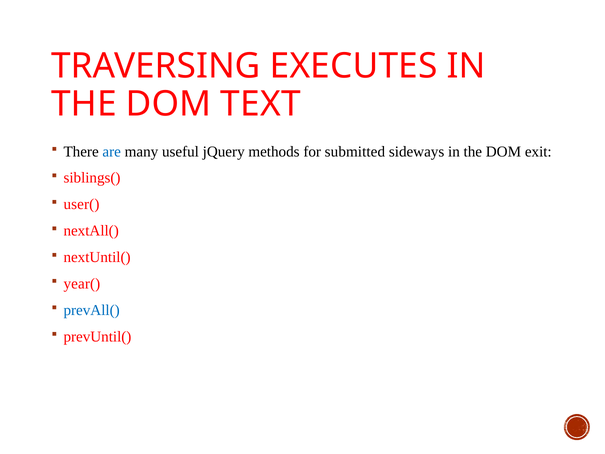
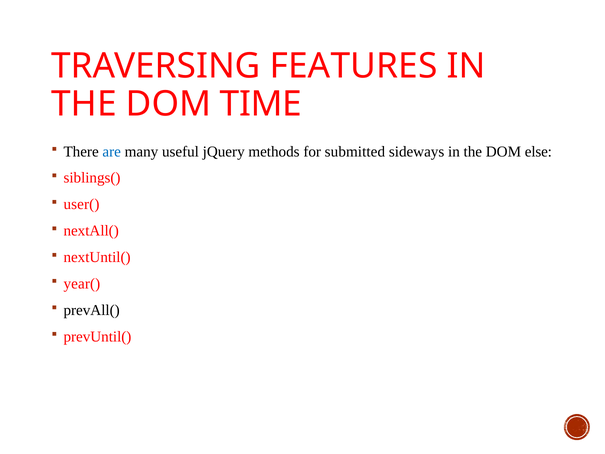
EXECUTES: EXECUTES -> FEATURES
TEXT: TEXT -> TIME
exit: exit -> else
prevAll( colour: blue -> black
